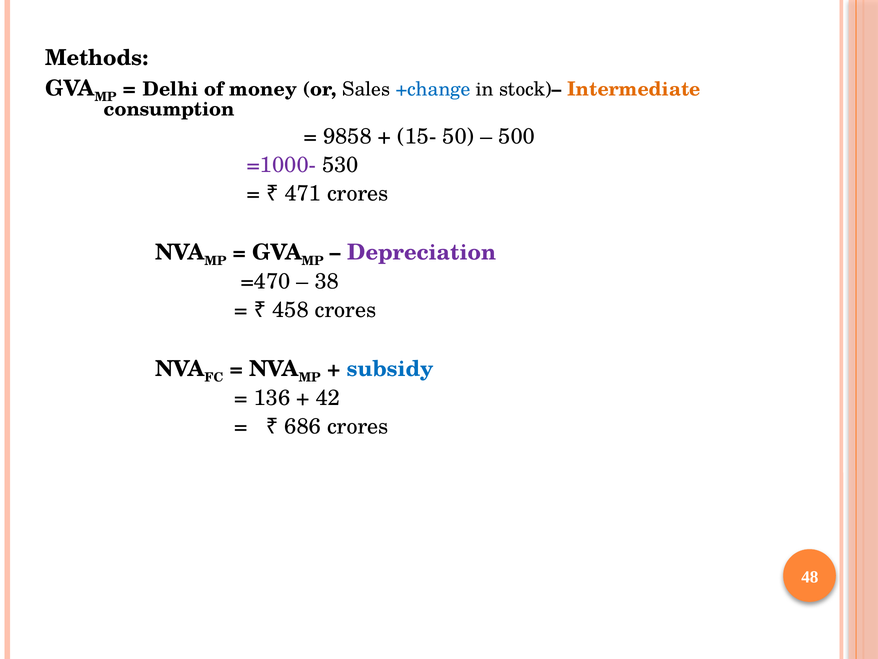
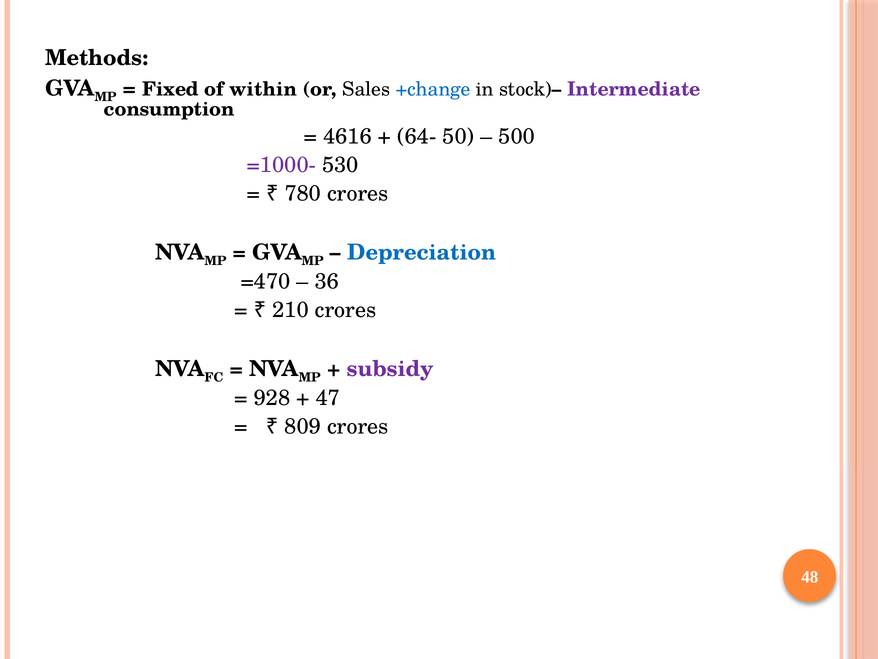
Delhi: Delhi -> Fixed
money: money -> within
Intermediate colour: orange -> purple
9858: 9858 -> 4616
15-: 15- -> 64-
471: 471 -> 780
Depreciation colour: purple -> blue
38: 38 -> 36
458: 458 -> 210
subsidy colour: blue -> purple
136: 136 -> 928
42: 42 -> 47
686: 686 -> 809
